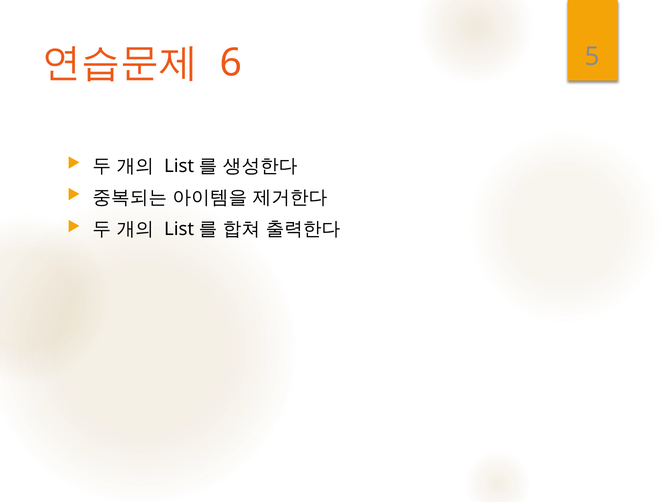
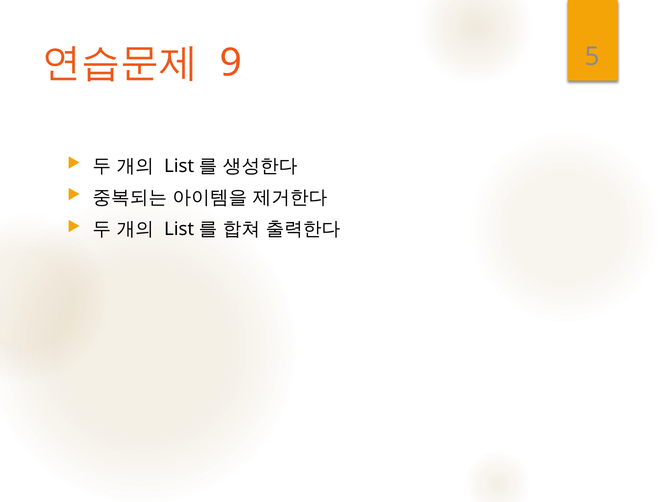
6: 6 -> 9
